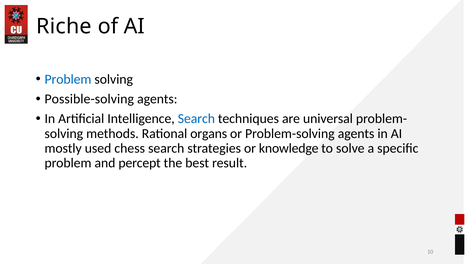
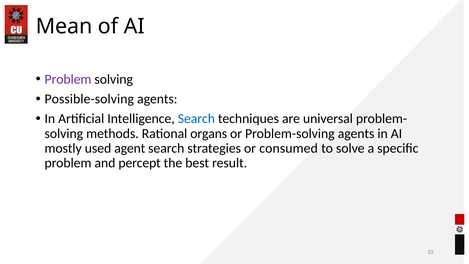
Riche: Riche -> Mean
Problem at (68, 79) colour: blue -> purple
chess: chess -> agent
knowledge: knowledge -> consumed
